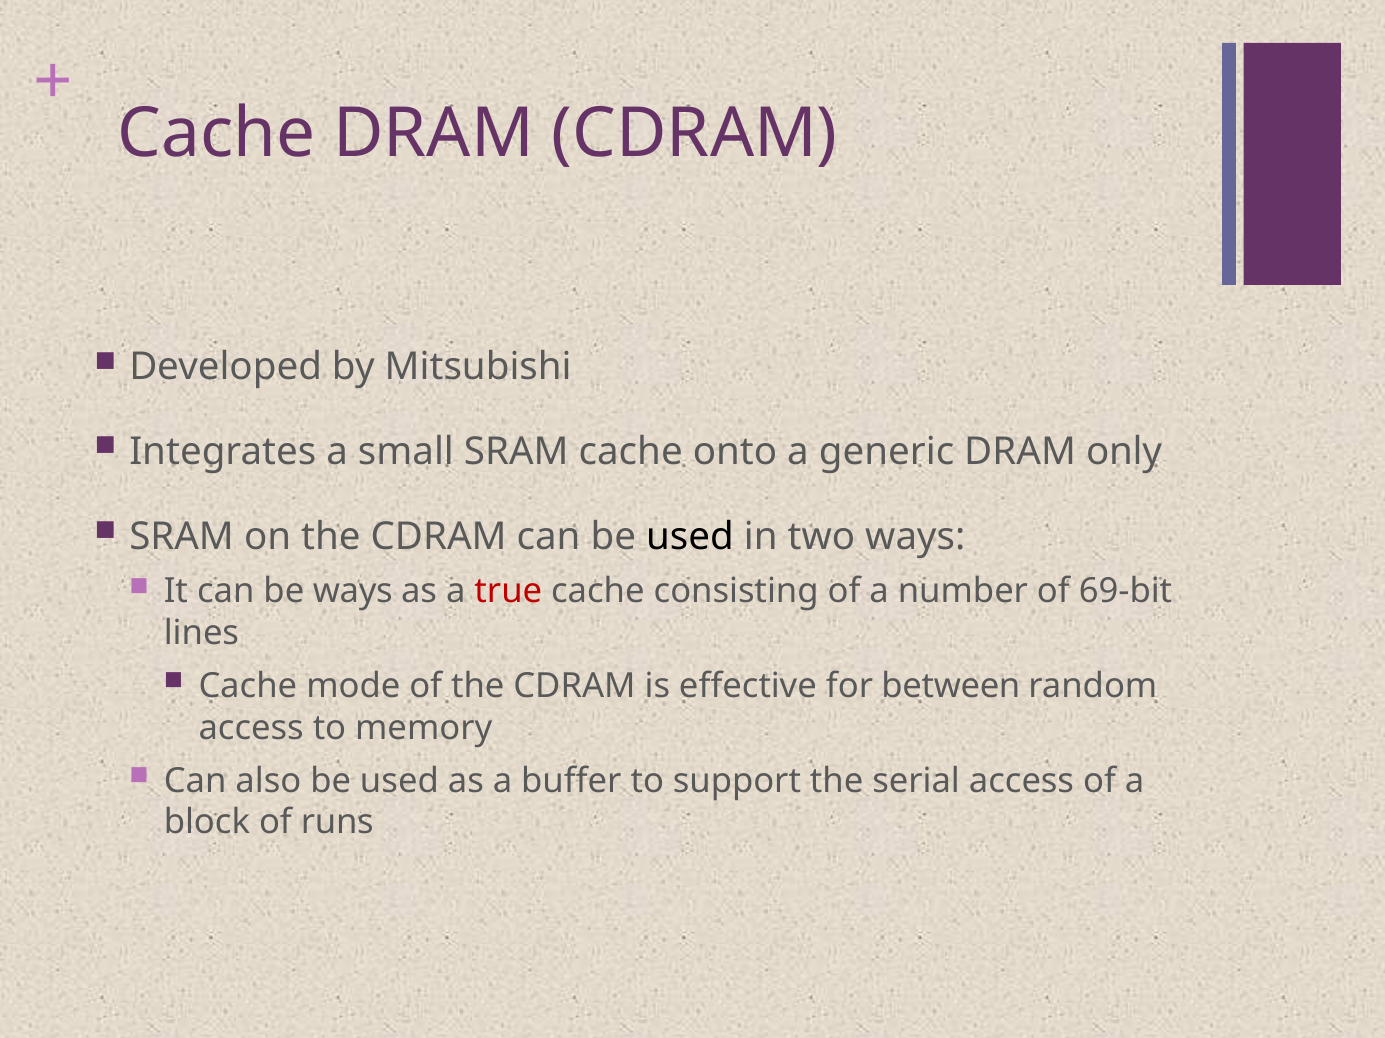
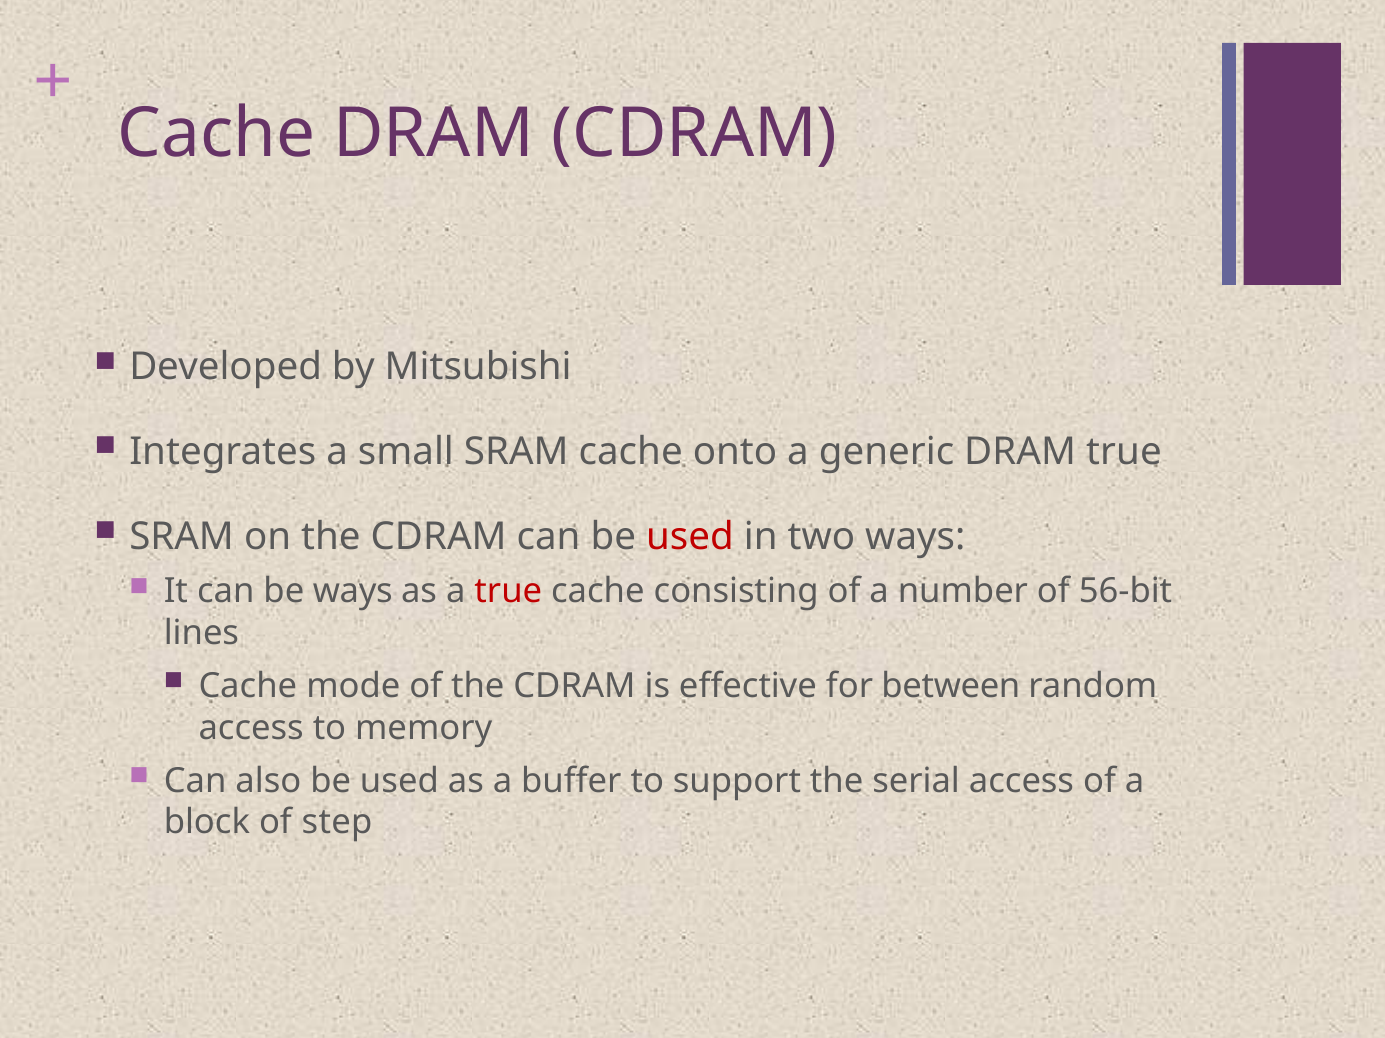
DRAM only: only -> true
used at (690, 537) colour: black -> red
69-bit: 69-bit -> 56-bit
runs: runs -> step
